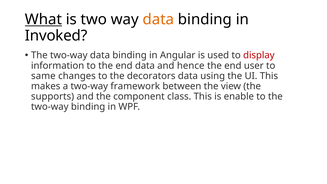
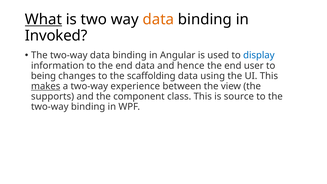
display colour: red -> blue
same: same -> being
decorators: decorators -> scaffolding
makes underline: none -> present
framework: framework -> experience
enable: enable -> source
